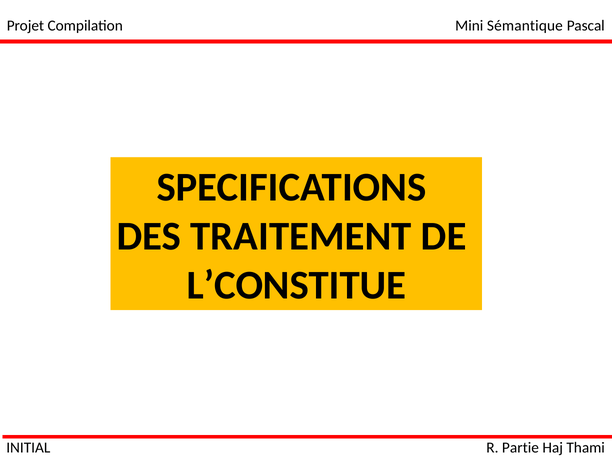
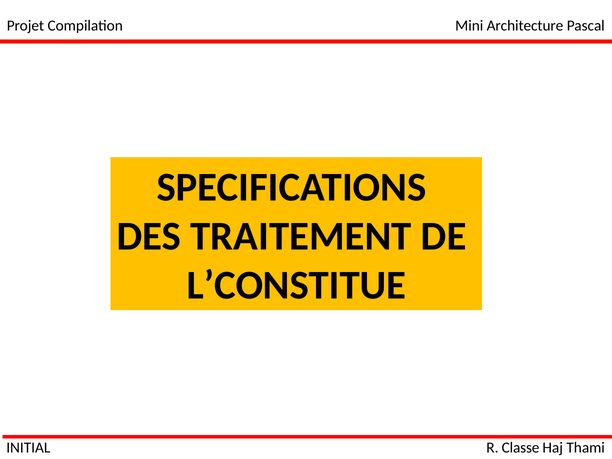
Sémantique: Sémantique -> Architecture
Partie: Partie -> Classe
